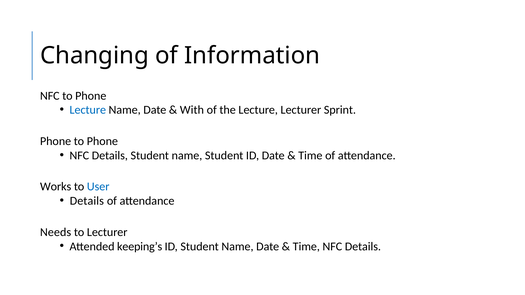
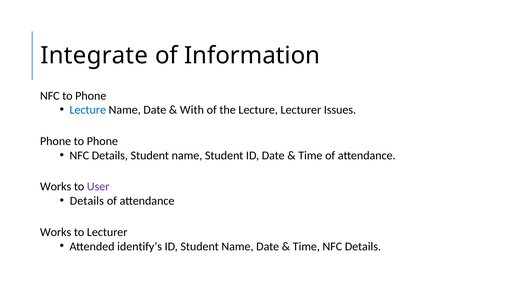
Changing: Changing -> Integrate
Sprint: Sprint -> Issues
User colour: blue -> purple
Needs at (56, 232): Needs -> Works
keeping’s: keeping’s -> identify’s
